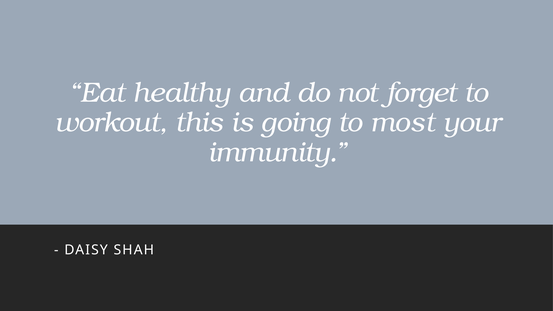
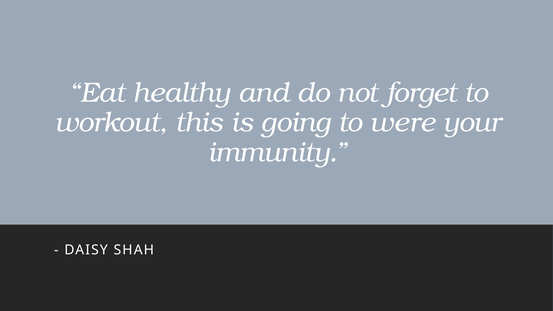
most: most -> were
